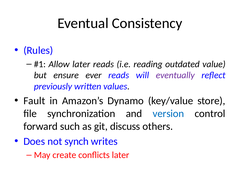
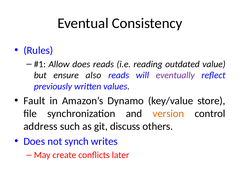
Allow later: later -> does
ever: ever -> also
version colour: blue -> orange
forward: forward -> address
